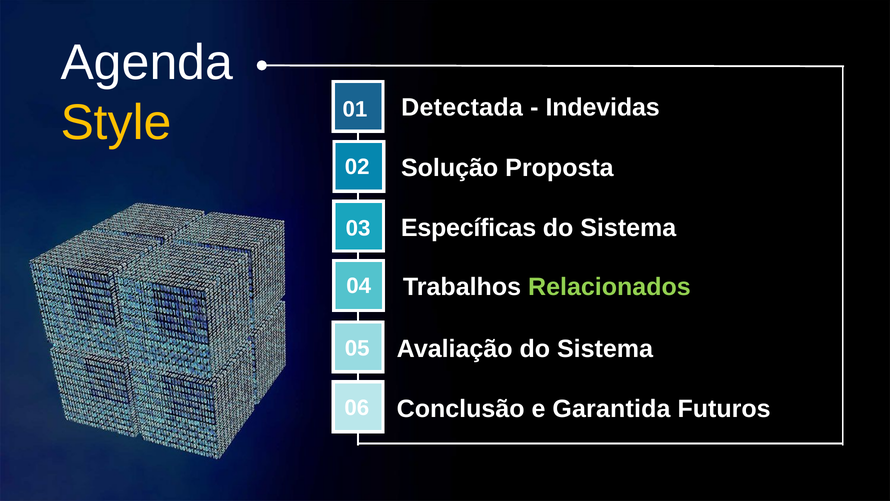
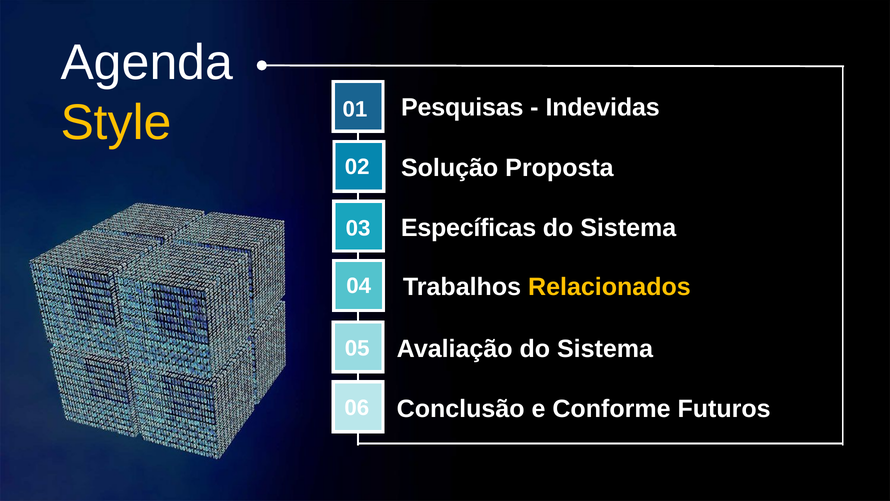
Detectada: Detectada -> Pesquisas
Relacionados colour: light green -> yellow
Garantida: Garantida -> Conforme
